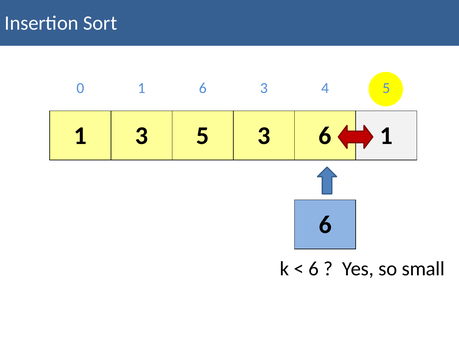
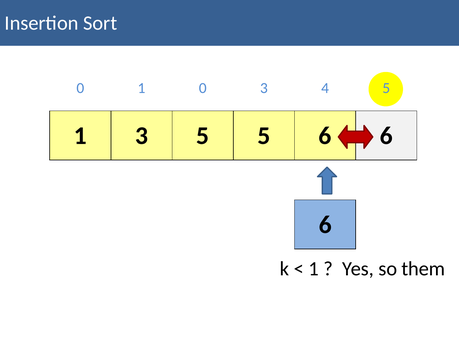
1 6: 6 -> 0
5 3: 3 -> 5
6 1: 1 -> 6
6 at (314, 269): 6 -> 1
small: small -> them
